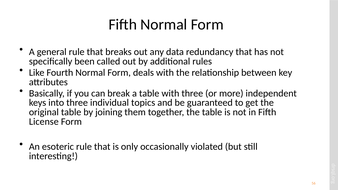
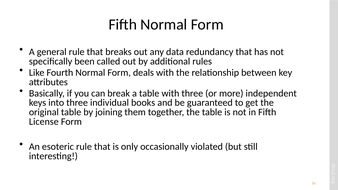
topics: topics -> books
